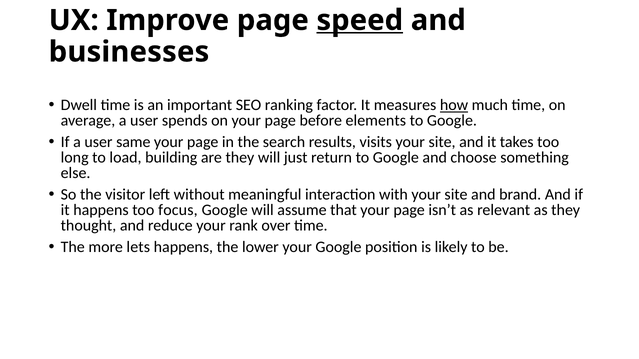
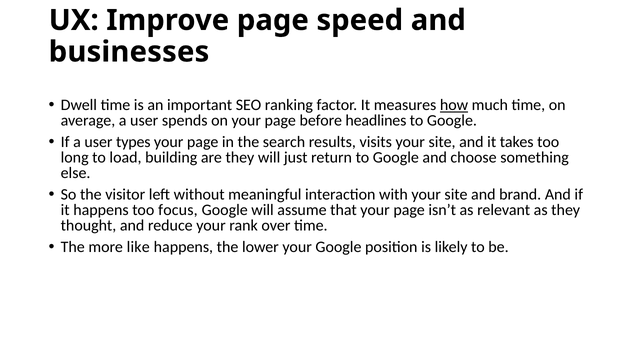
speed underline: present -> none
elements: elements -> headlines
same: same -> types
lets: lets -> like
